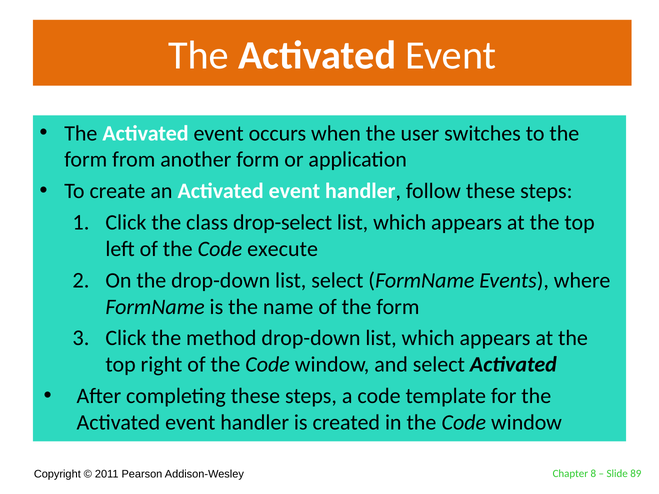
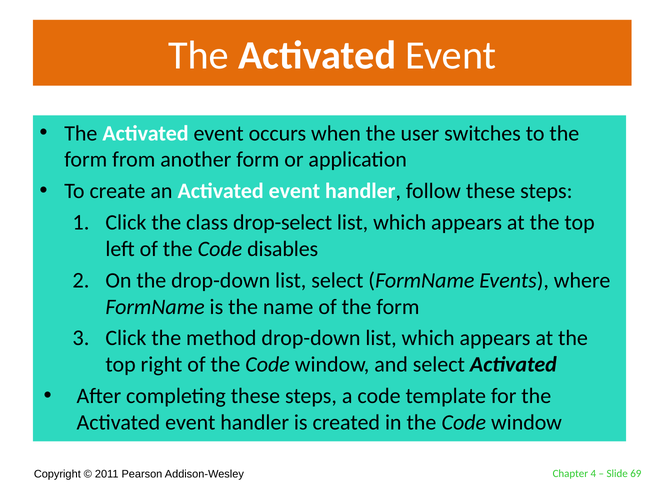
execute: execute -> disables
8: 8 -> 4
89: 89 -> 69
